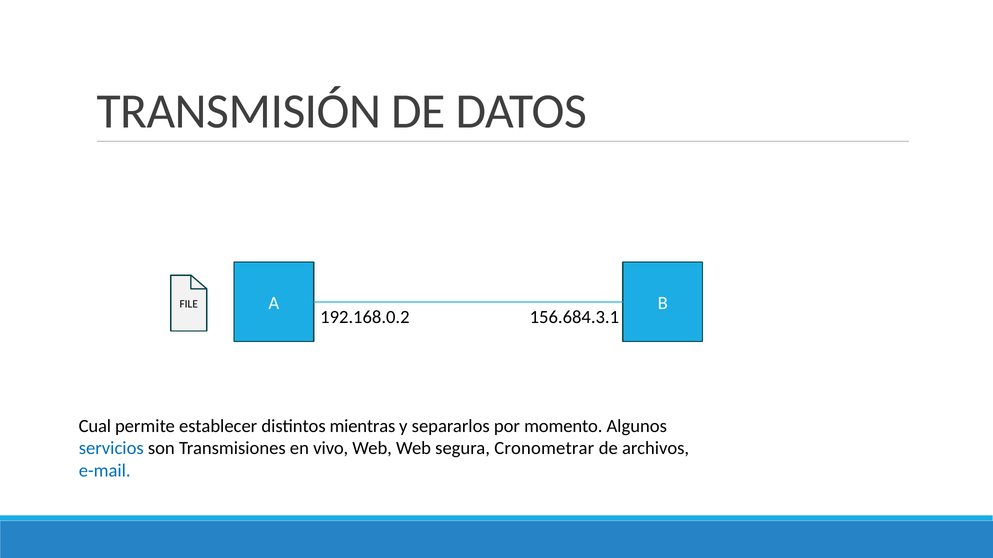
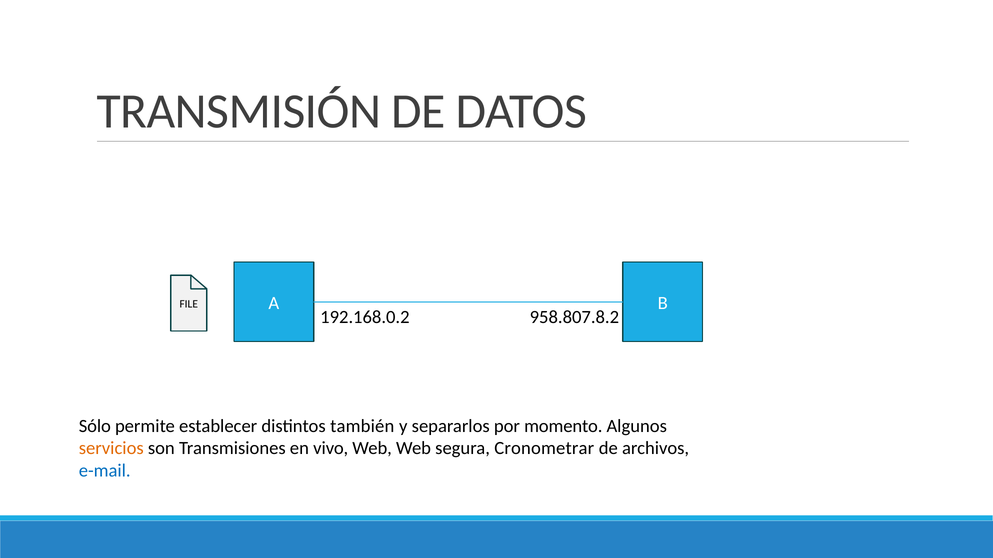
156.684.3.1: 156.684.3.1 -> 958.807.8.2
Cual: Cual -> Sólo
mientras: mientras -> también
servicios colour: blue -> orange
